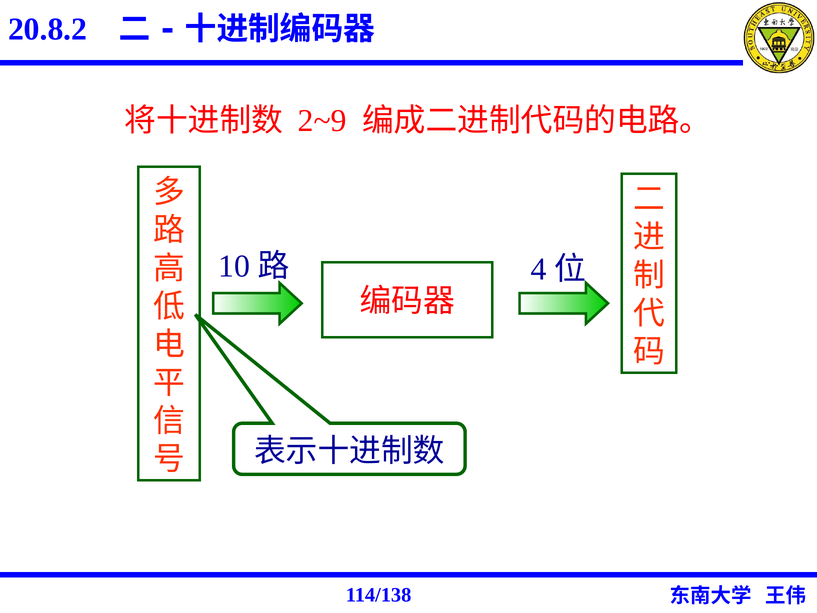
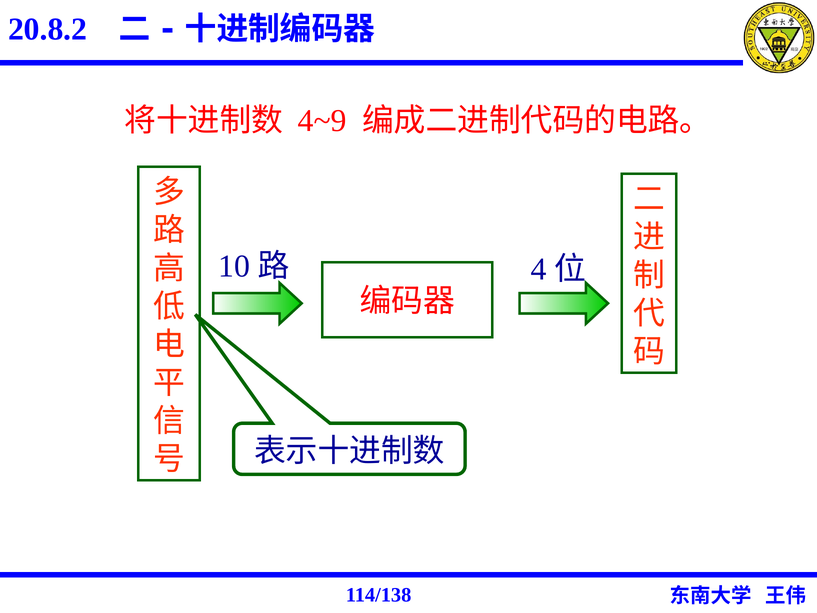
2~9: 2~9 -> 4~9
